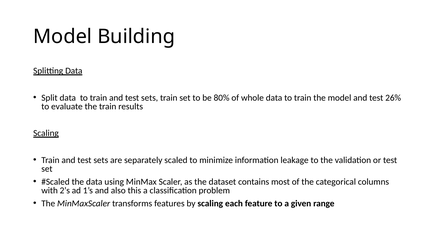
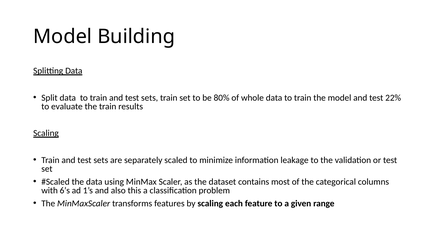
26%: 26% -> 22%
2’s: 2’s -> 6’s
